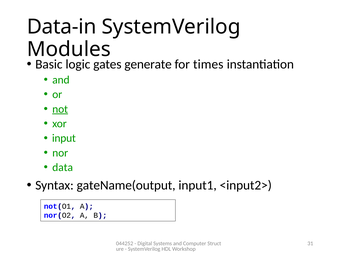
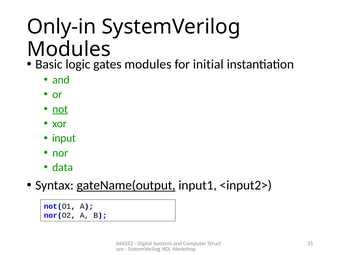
Data-in: Data-in -> Only-in
gates generate: generate -> modules
times: times -> initial
gateName(output underline: none -> present
